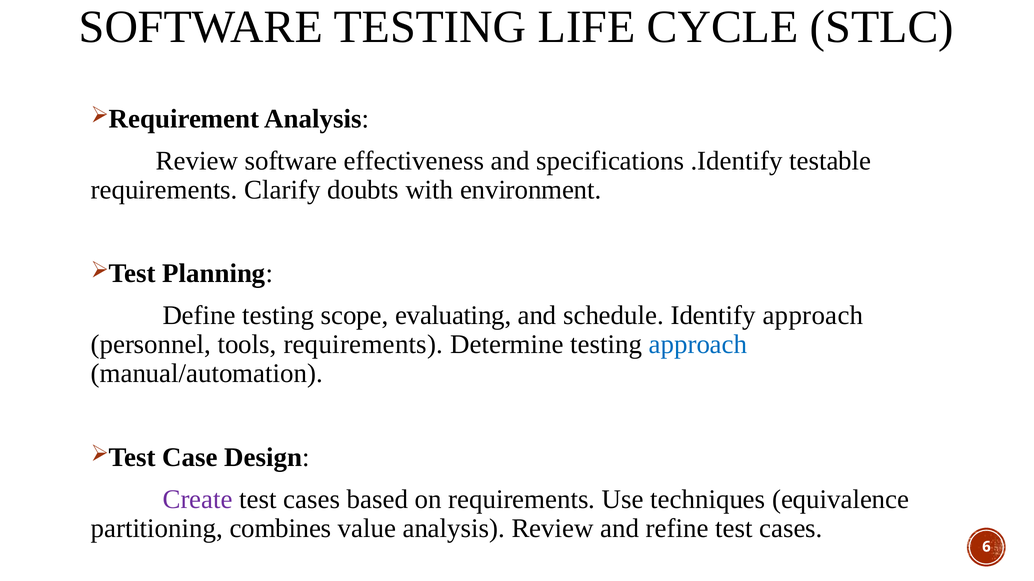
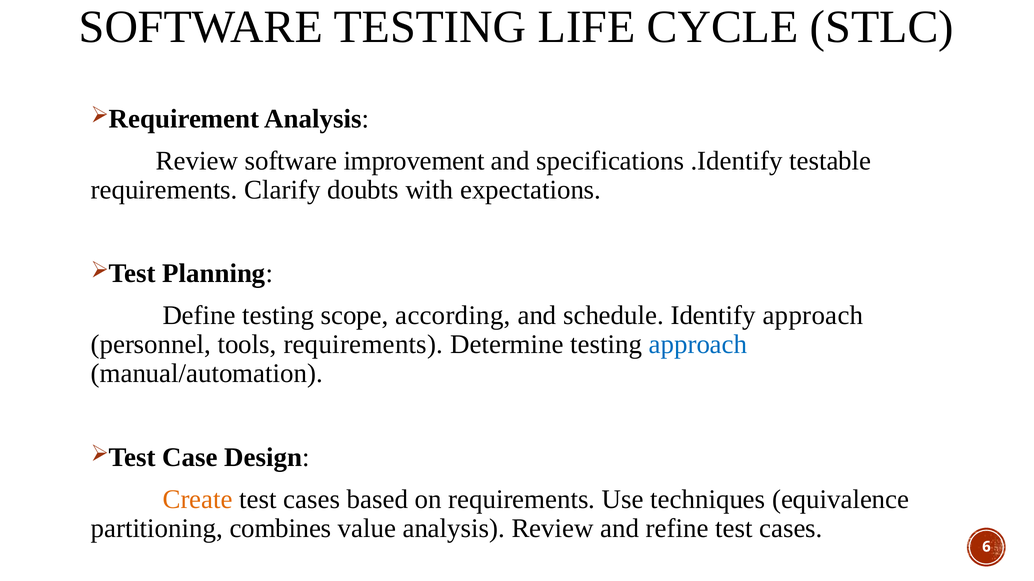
effectiveness: effectiveness -> improvement
environment: environment -> expectations
evaluating: evaluating -> according
Create colour: purple -> orange
